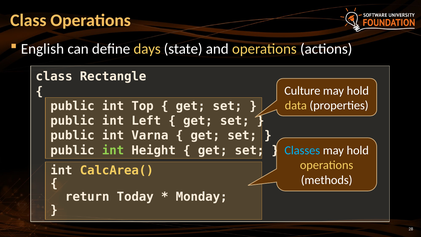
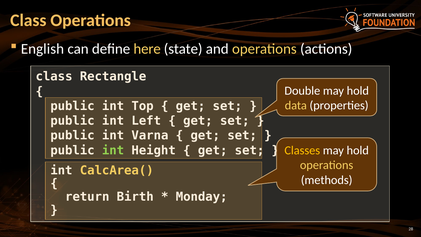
days: days -> here
Culture: Culture -> Double
Classes colour: light blue -> yellow
Today: Today -> Birth
